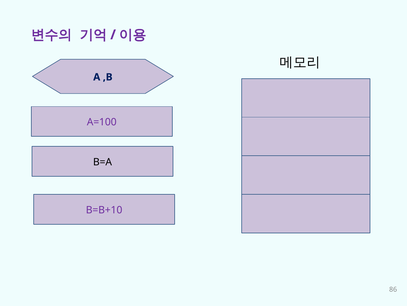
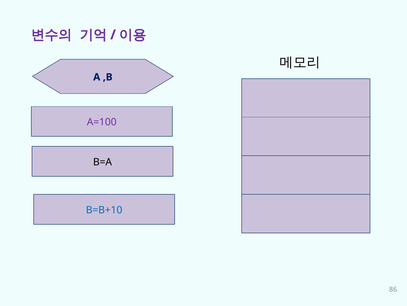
B=B+10 colour: purple -> blue
